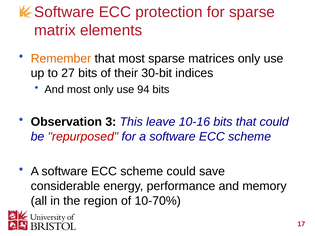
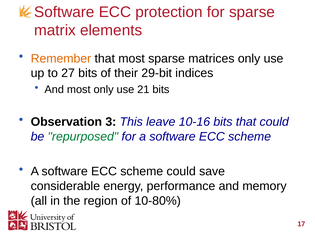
30-bit: 30-bit -> 29-bit
94: 94 -> 21
repurposed colour: red -> green
10-70%: 10-70% -> 10-80%
